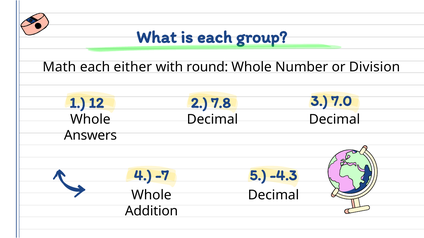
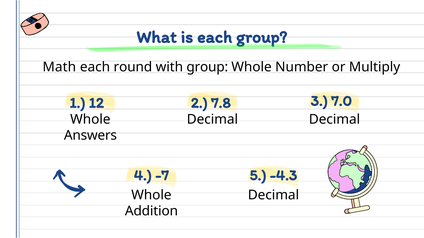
either: either -> round
with round: round -> group
Division: Division -> Multiply
